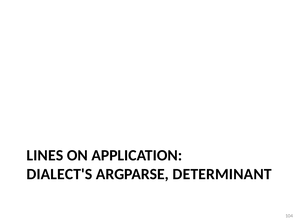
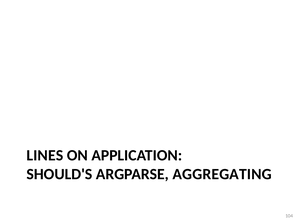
DIALECT'S: DIALECT'S -> SHOULD'S
DETERMINANT: DETERMINANT -> AGGREGATING
